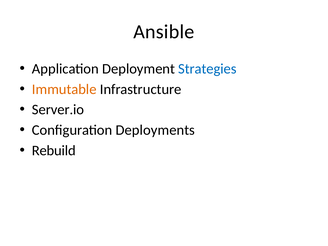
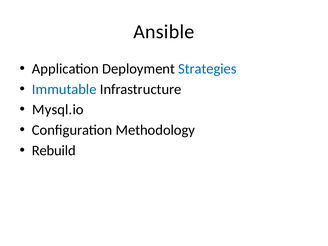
Immutable colour: orange -> blue
Server.io: Server.io -> Mysql.io
Deployments: Deployments -> Methodology
